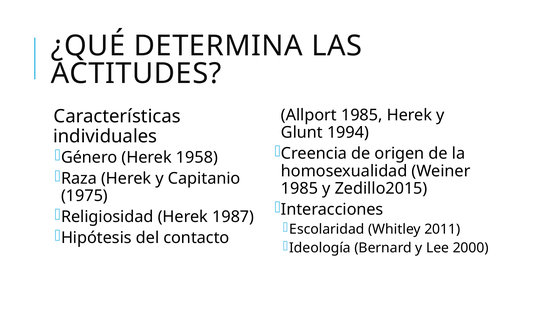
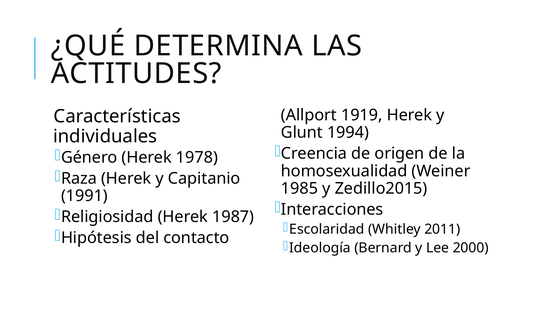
Allport 1985: 1985 -> 1919
1958: 1958 -> 1978
1975: 1975 -> 1991
